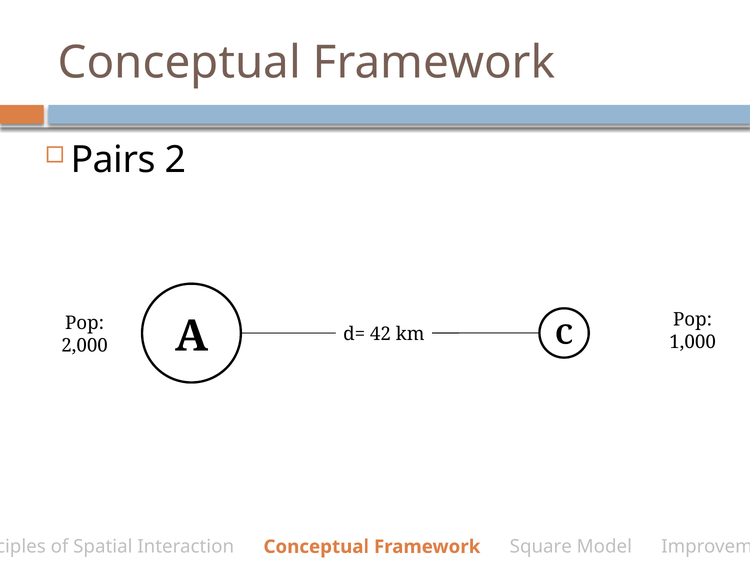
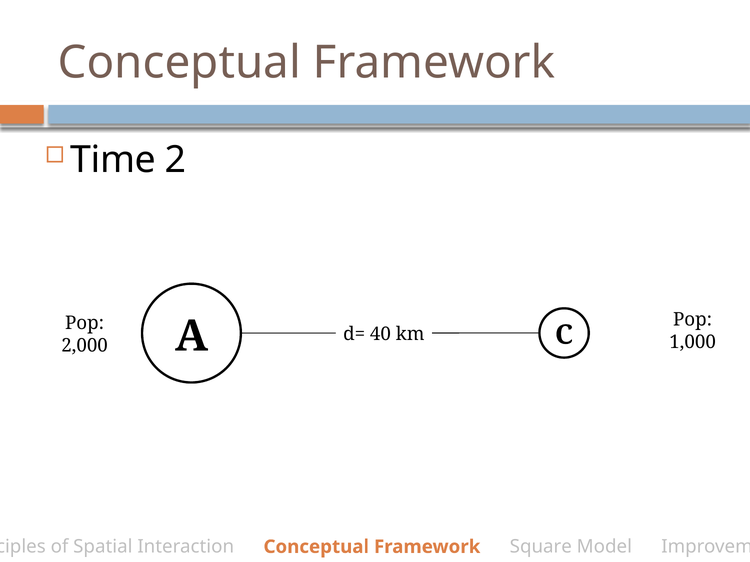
Pairs: Pairs -> Time
42: 42 -> 40
